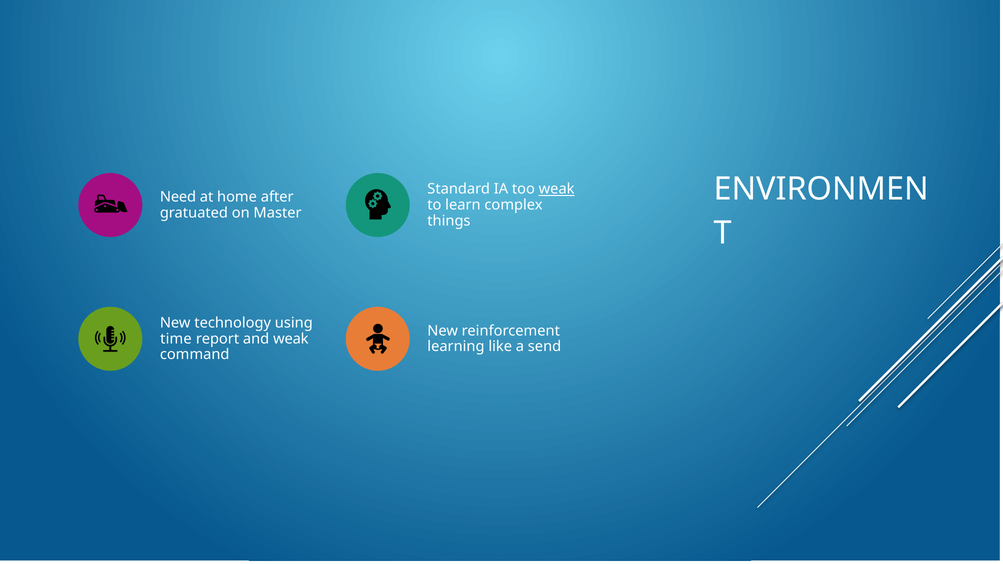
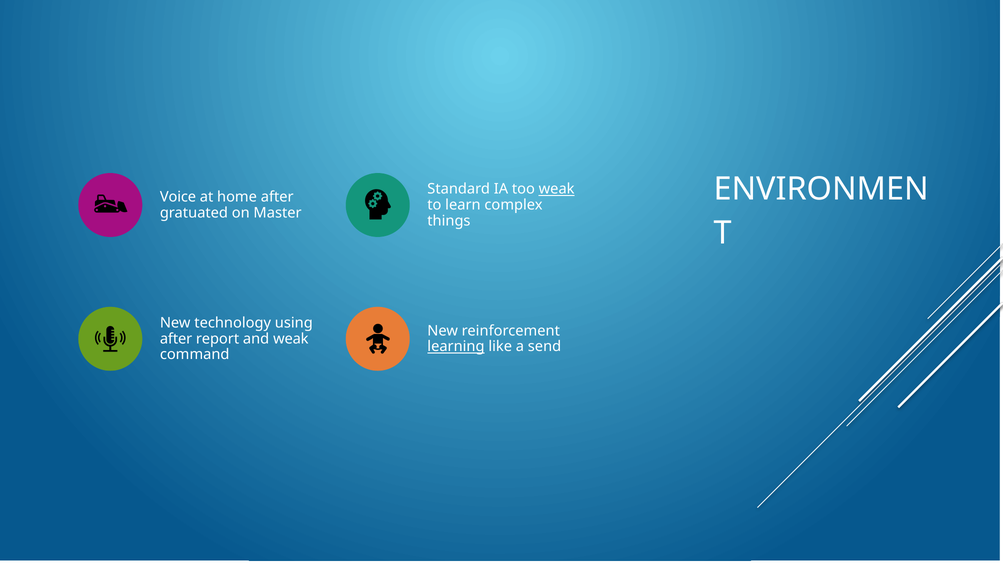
Need: Need -> Voice
time at (176, 339): time -> after
learning underline: none -> present
